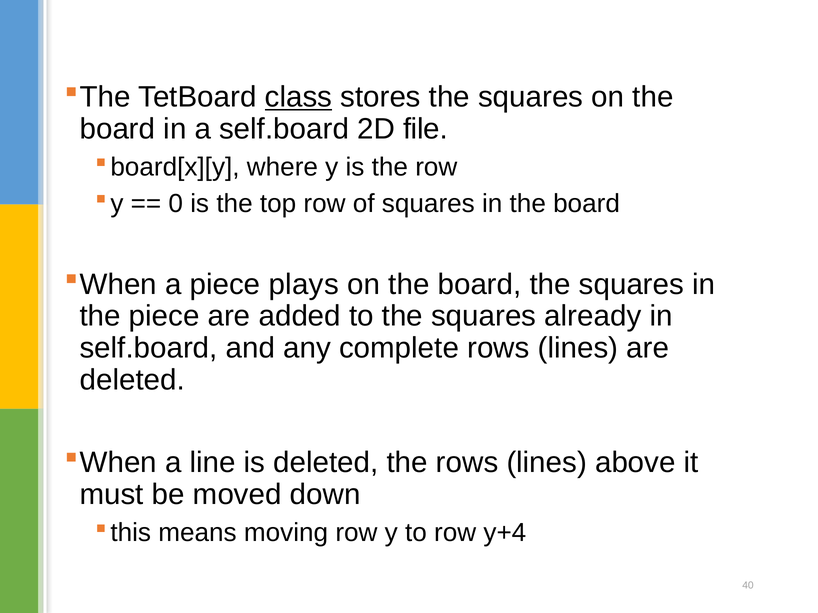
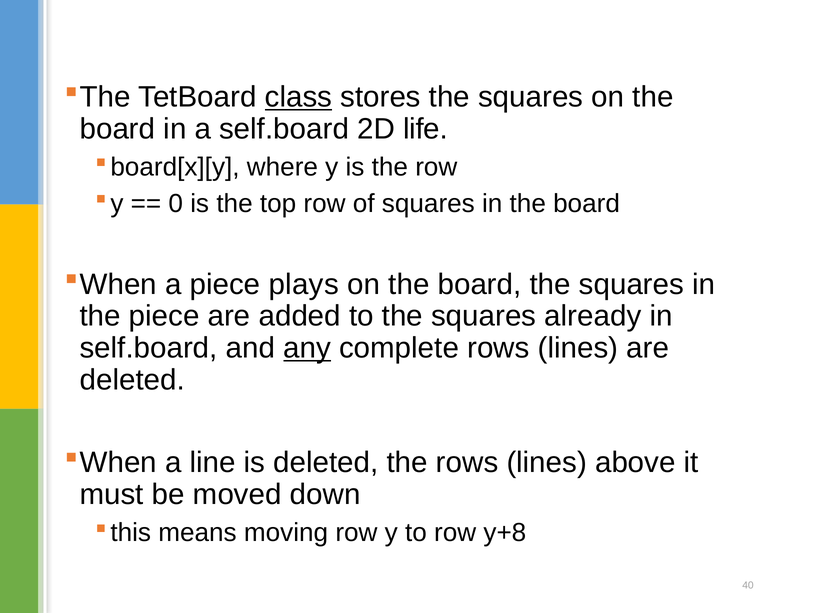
file: file -> life
any underline: none -> present
y+4: y+4 -> y+8
